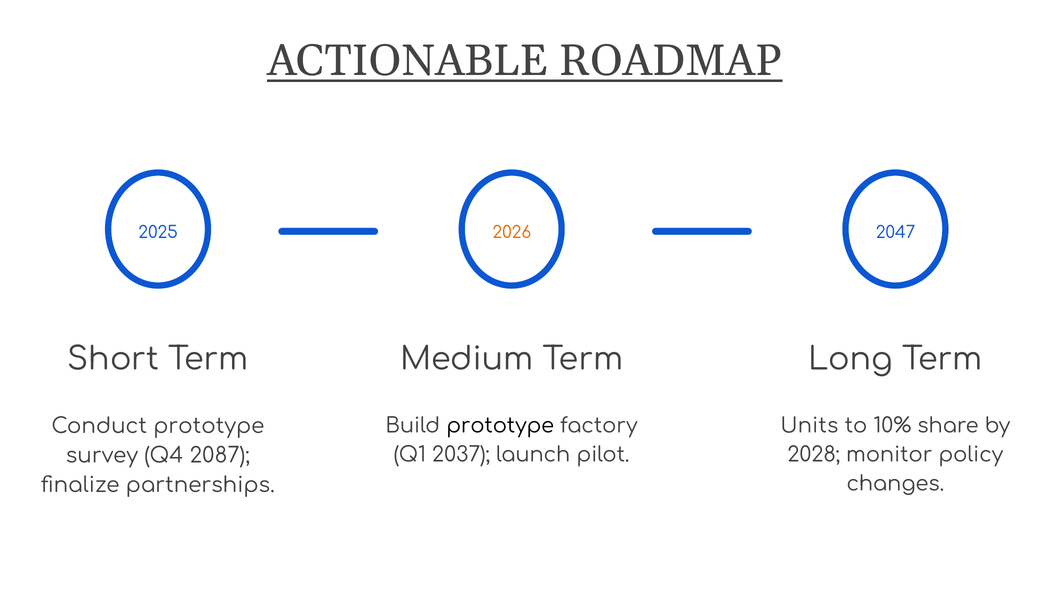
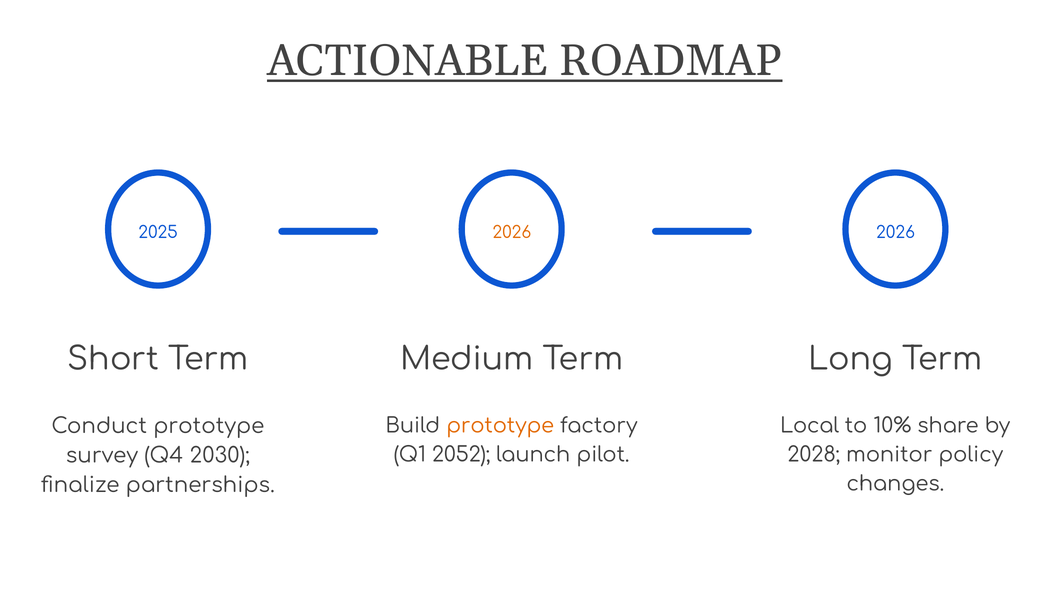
2047 at (896, 233): 2047 -> 2026
prototype at (500, 426) colour: black -> orange
Units: Units -> Local
2037: 2037 -> 2052
2087: 2087 -> 2030
